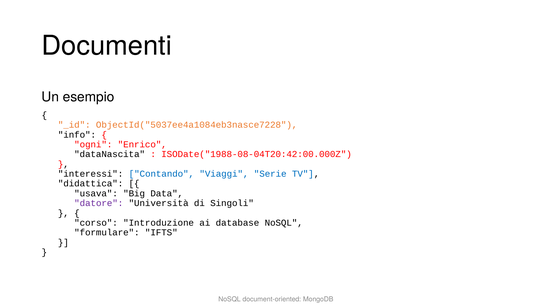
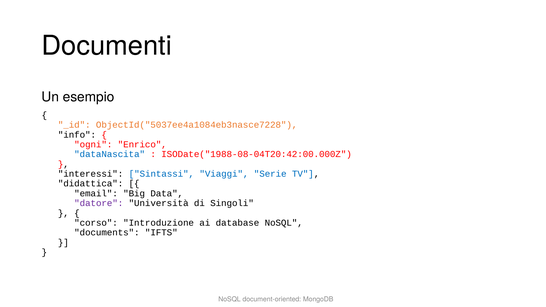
dataNascita colour: black -> blue
Contando: Contando -> Sintassi
usava: usava -> email
formulare: formulare -> documents
